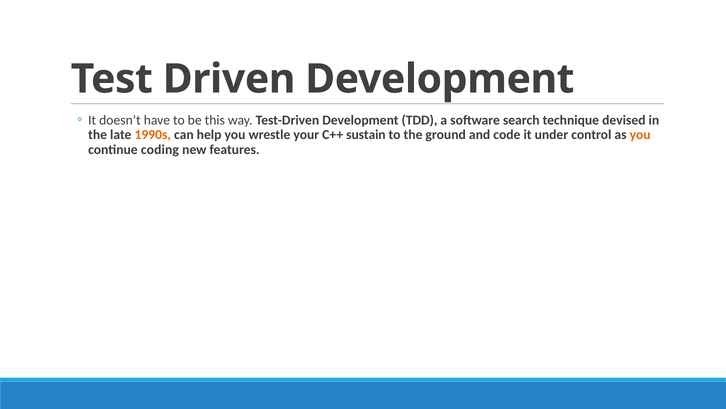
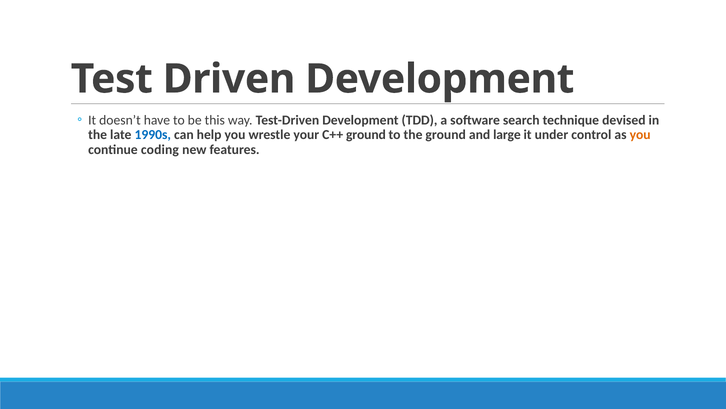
1990s colour: orange -> blue
C++ sustain: sustain -> ground
code: code -> large
